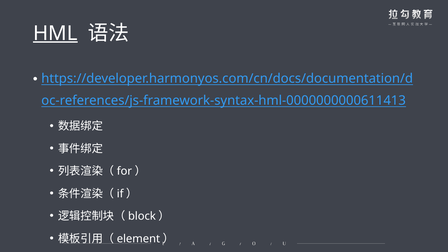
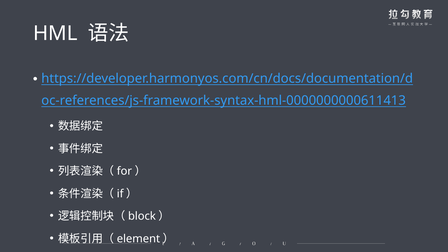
HML underline: present -> none
